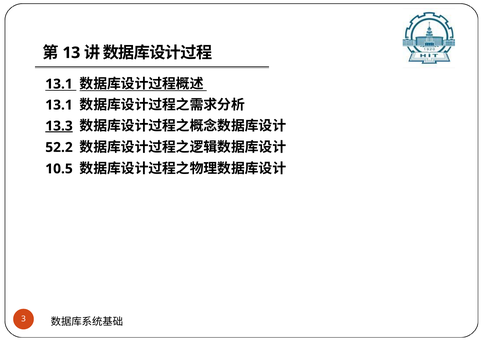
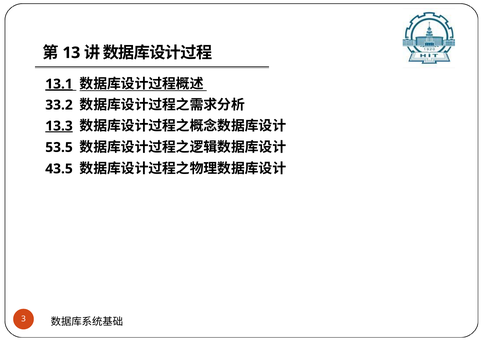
13.1 at (59, 84) underline: none -> present
13.1 at (59, 105): 13.1 -> 33.2
52.2: 52.2 -> 53.5
10.5: 10.5 -> 43.5
